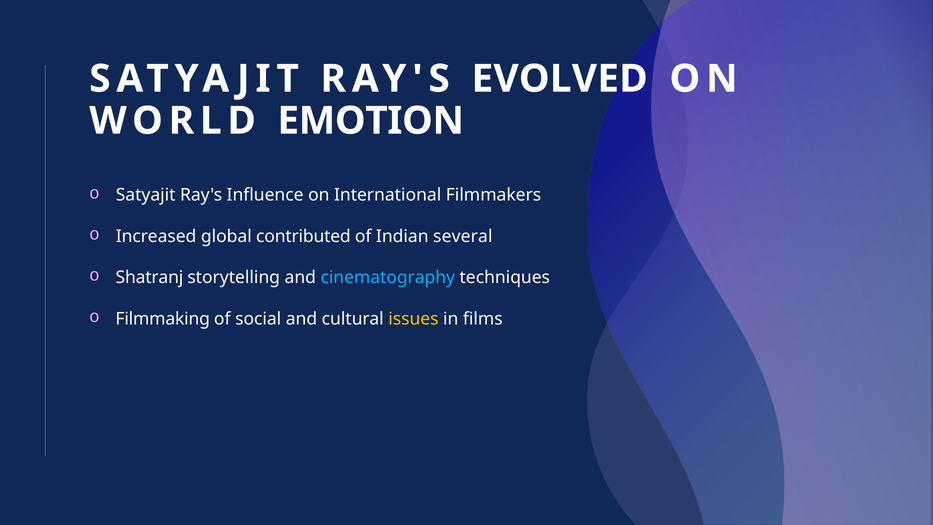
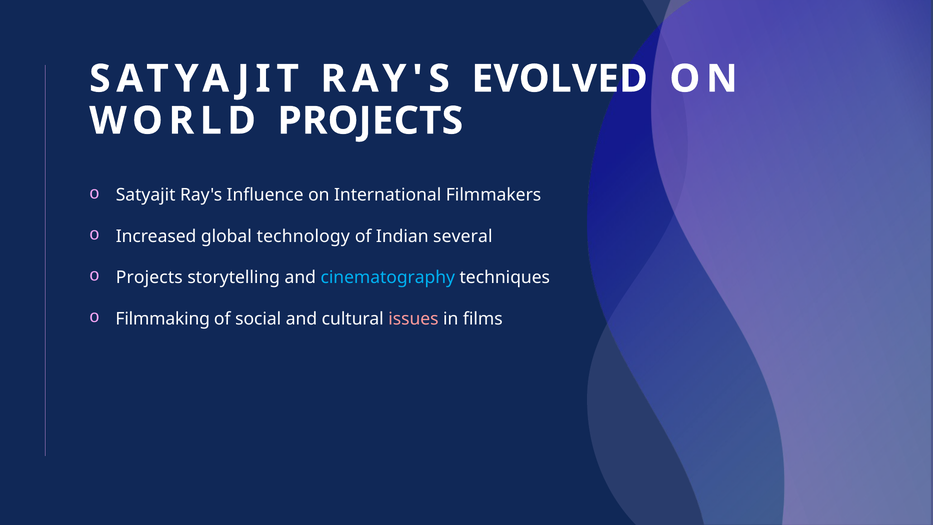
WORLD EMOTION: EMOTION -> PROJECTS
contributed: contributed -> technology
Shatranj at (149, 277): Shatranj -> Projects
issues colour: yellow -> pink
